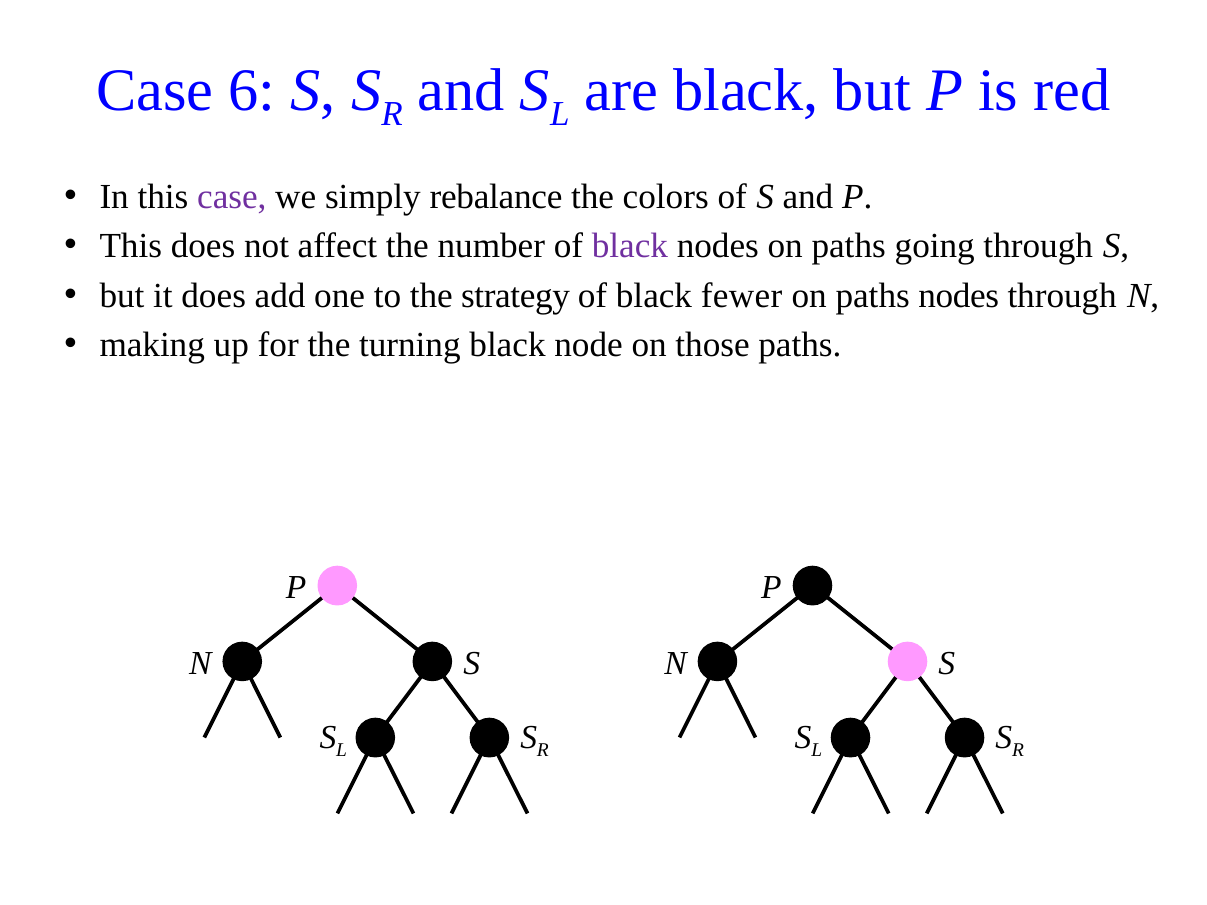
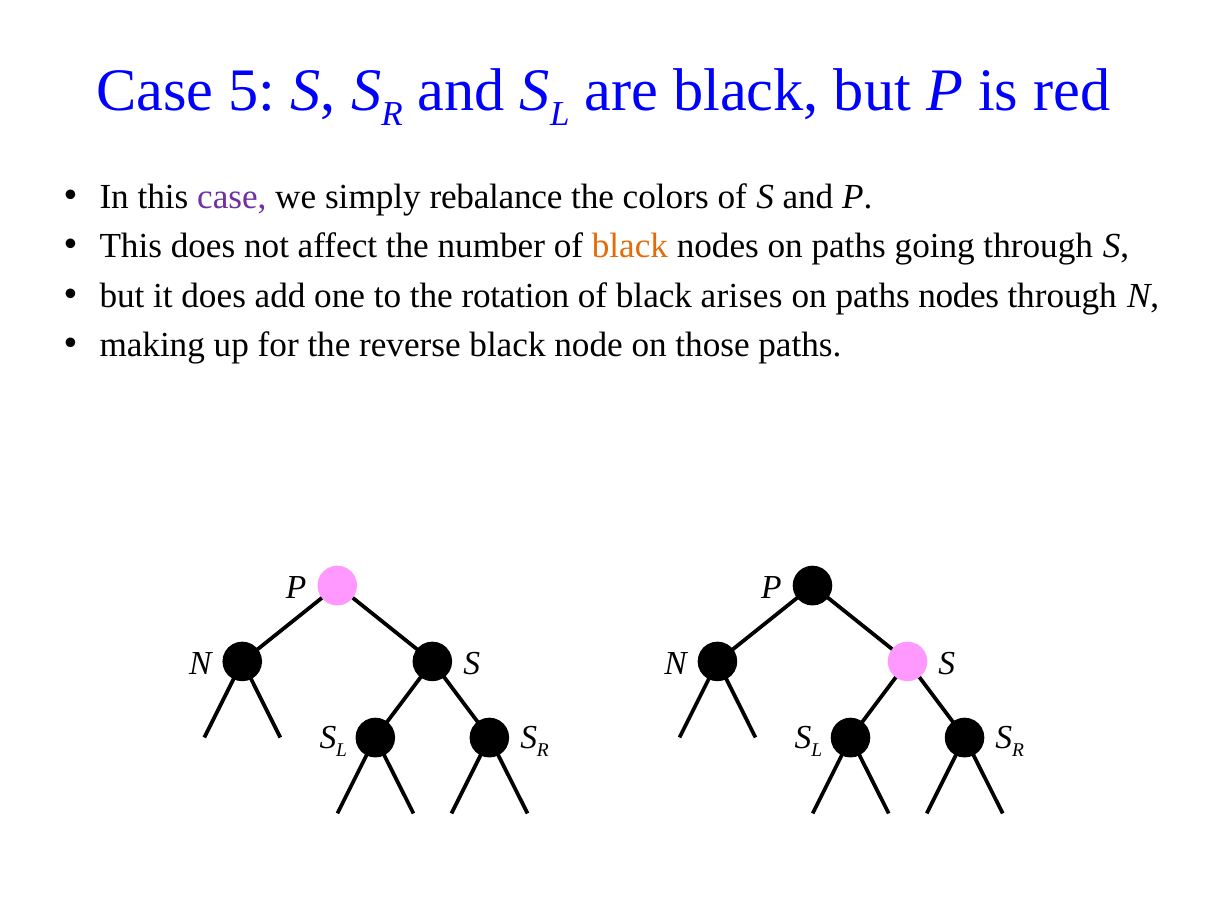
6: 6 -> 5
black at (630, 246) colour: purple -> orange
strategy: strategy -> rotation
fewer: fewer -> arises
turning: turning -> reverse
